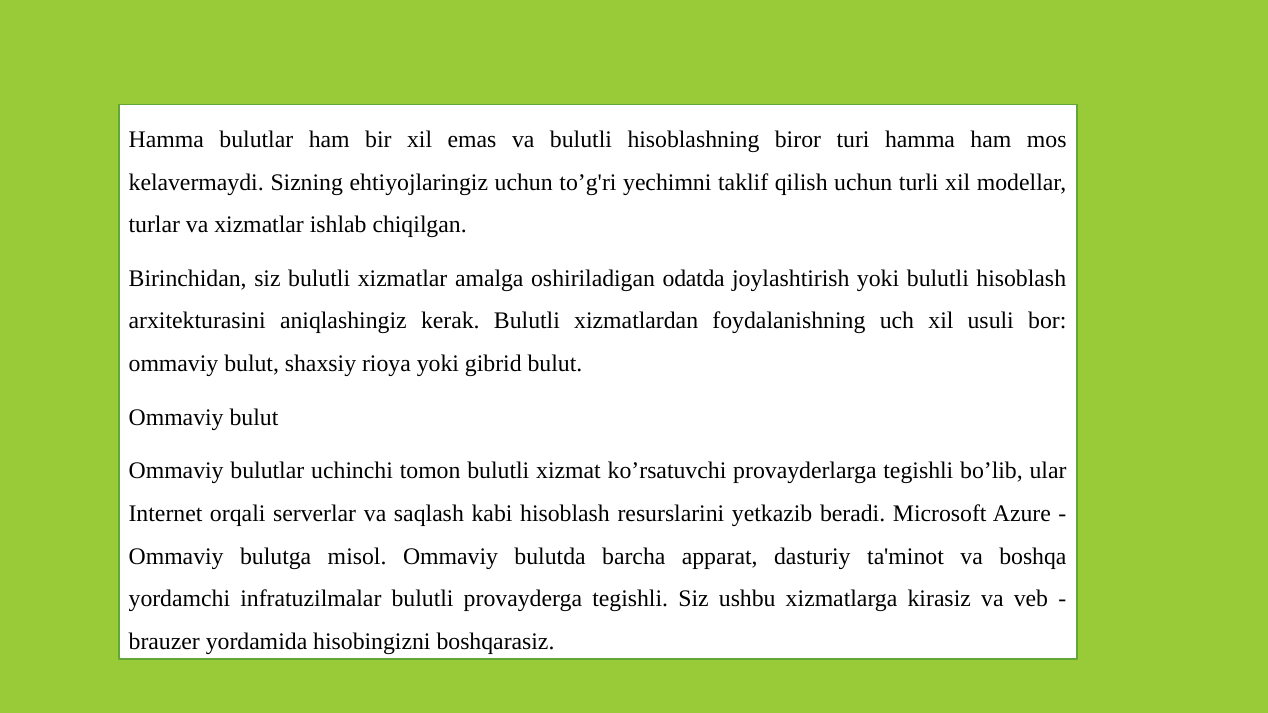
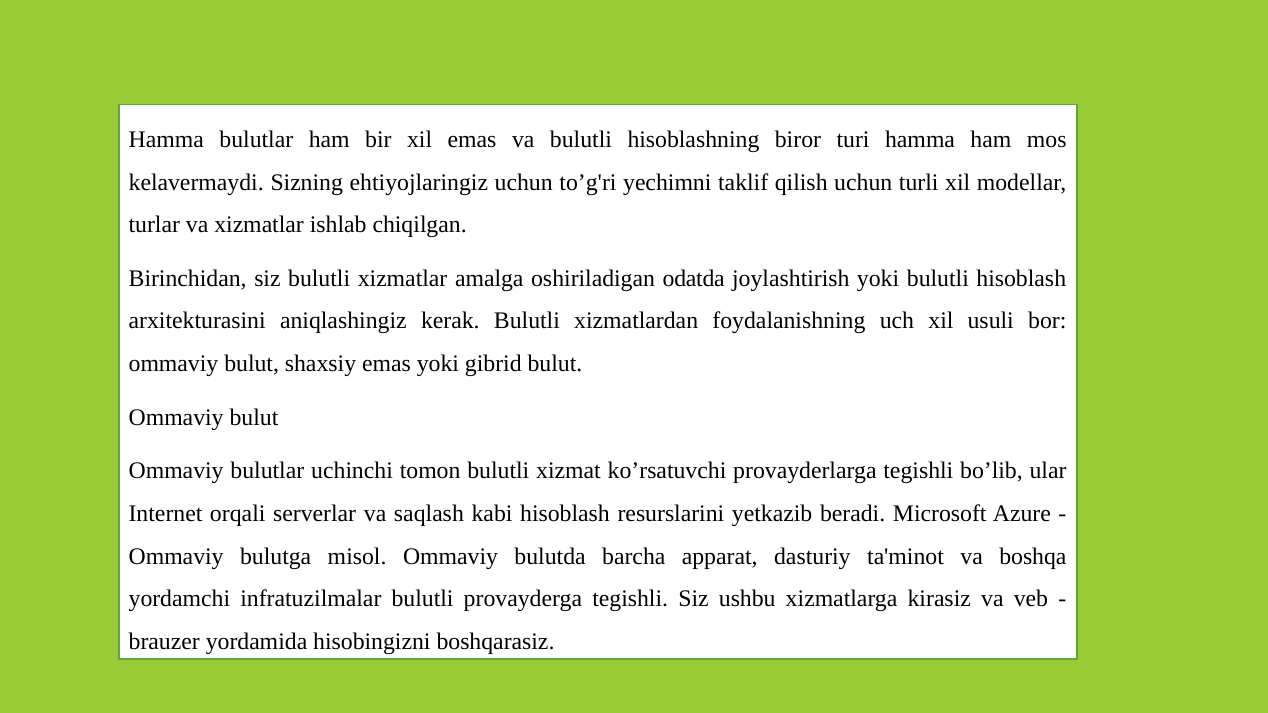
shaхsiy rioya: rioya -> emas
